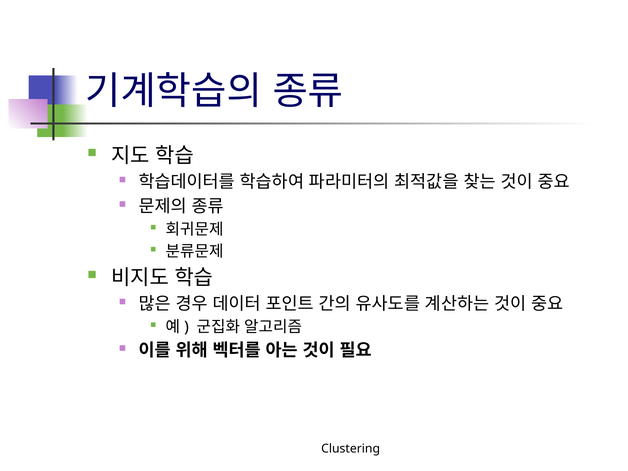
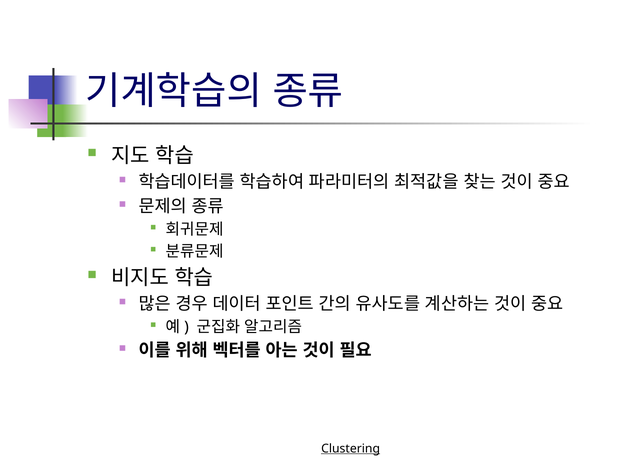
Clustering underline: none -> present
